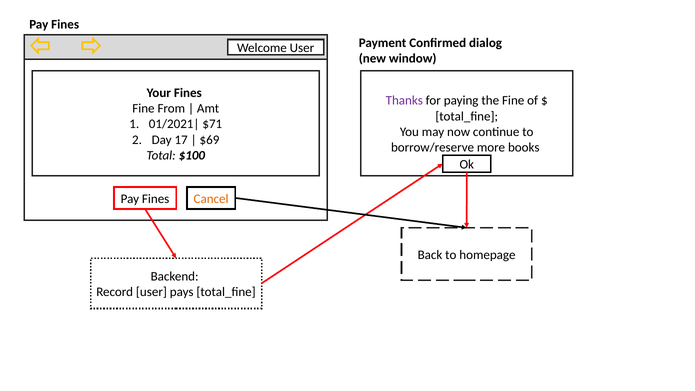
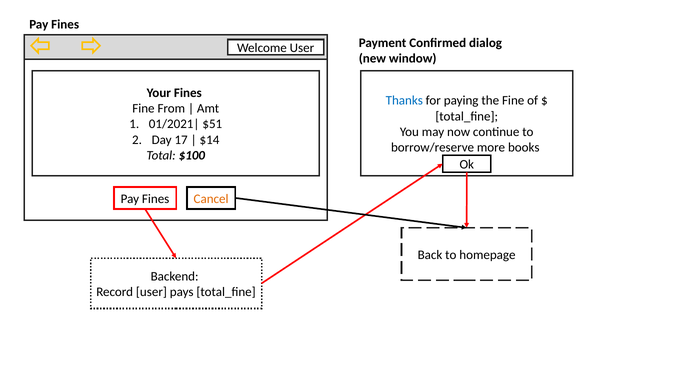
Thanks colour: purple -> blue
$71: $71 -> $51
$69: $69 -> $14
